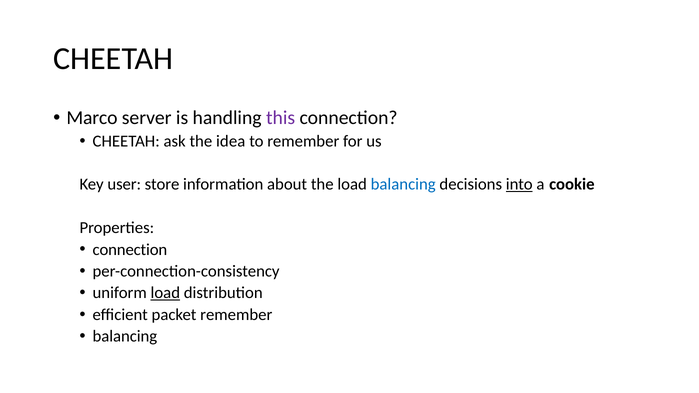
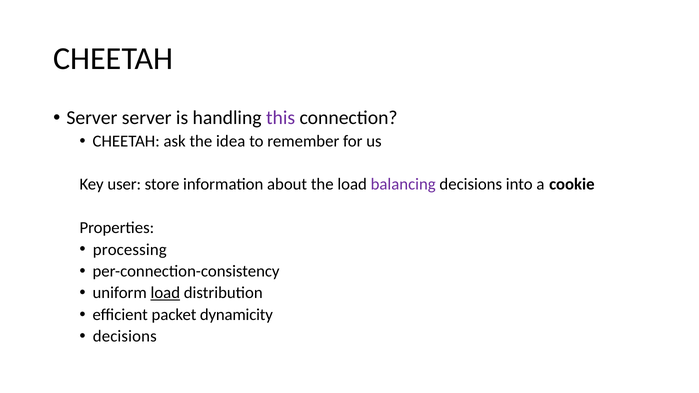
Marco at (92, 118): Marco -> Server
balancing at (403, 185) colour: blue -> purple
into underline: present -> none
connection at (130, 250): connection -> processing
packet remember: remember -> dynamicity
balancing at (125, 336): balancing -> decisions
